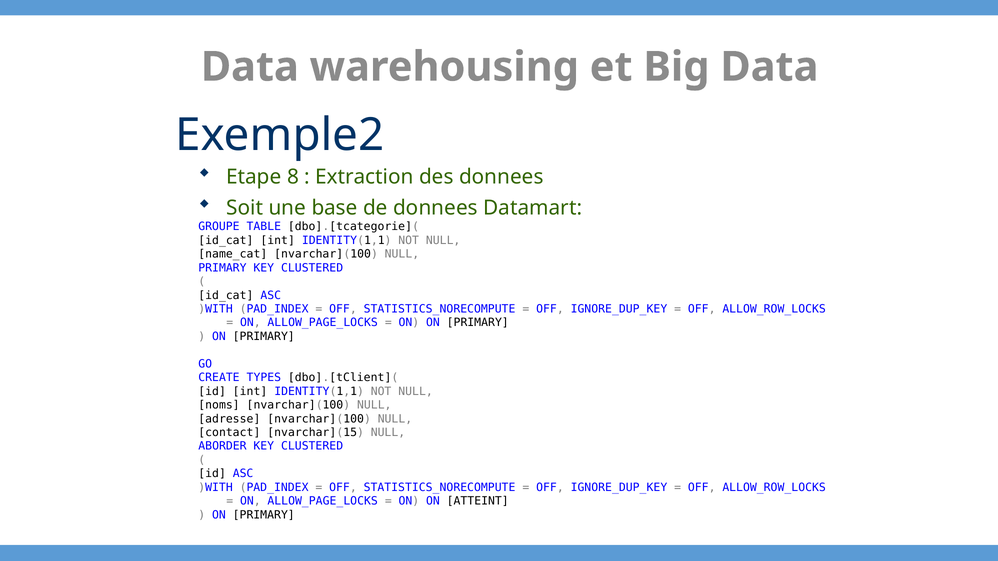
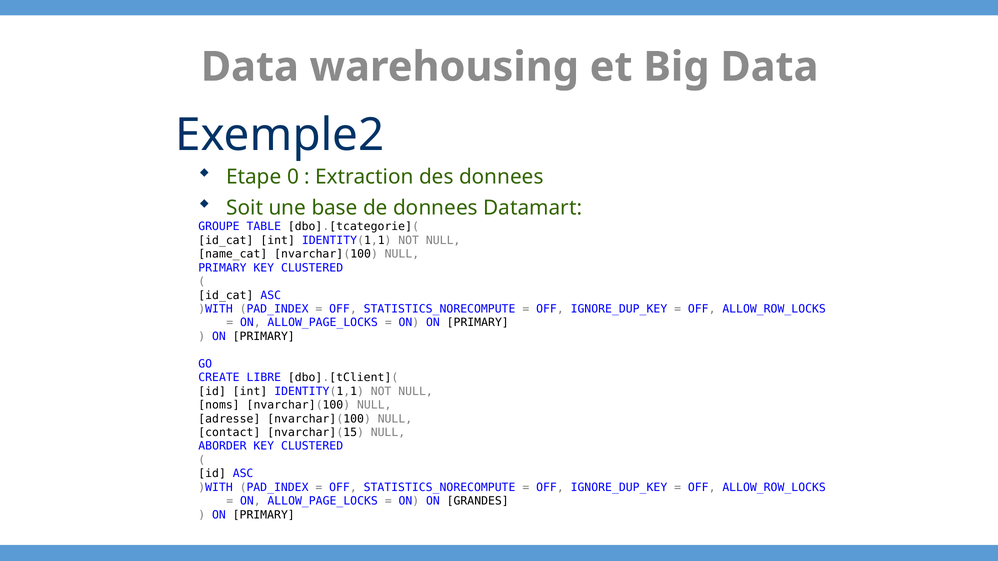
8: 8 -> 0
TYPES: TYPES -> LIBRE
ATTEINT: ATTEINT -> GRANDES
